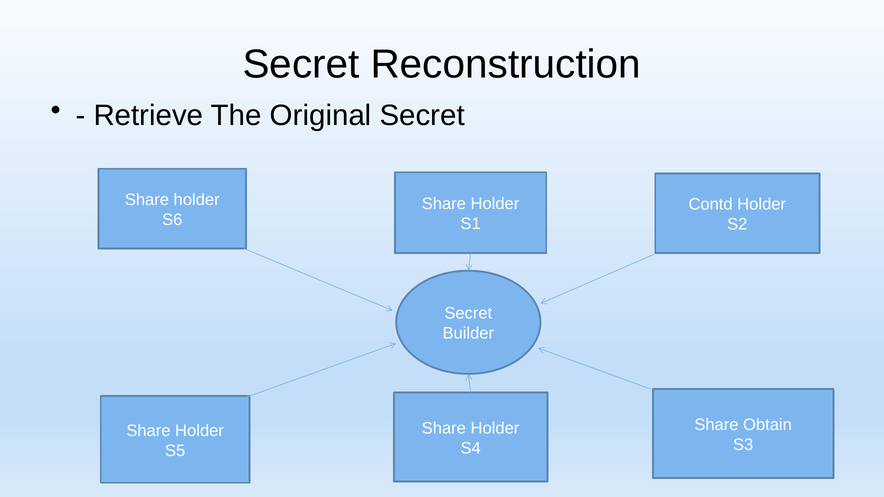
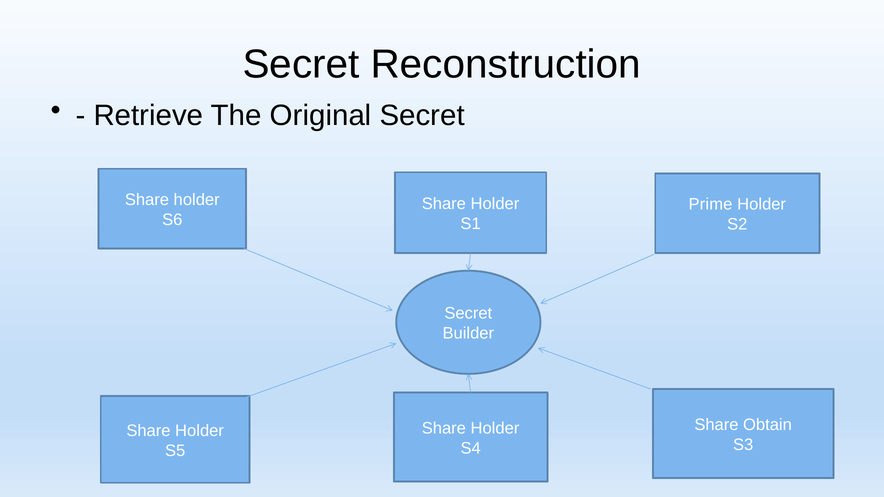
Contd: Contd -> Prime
